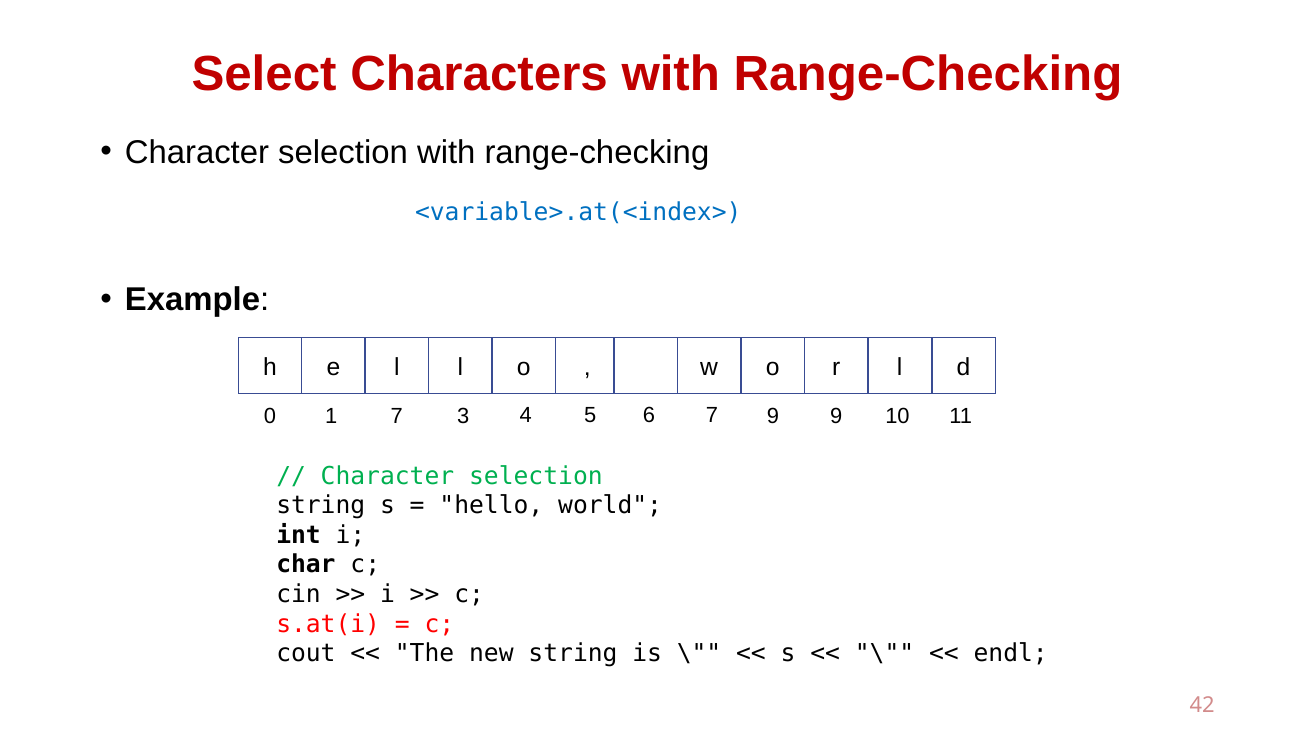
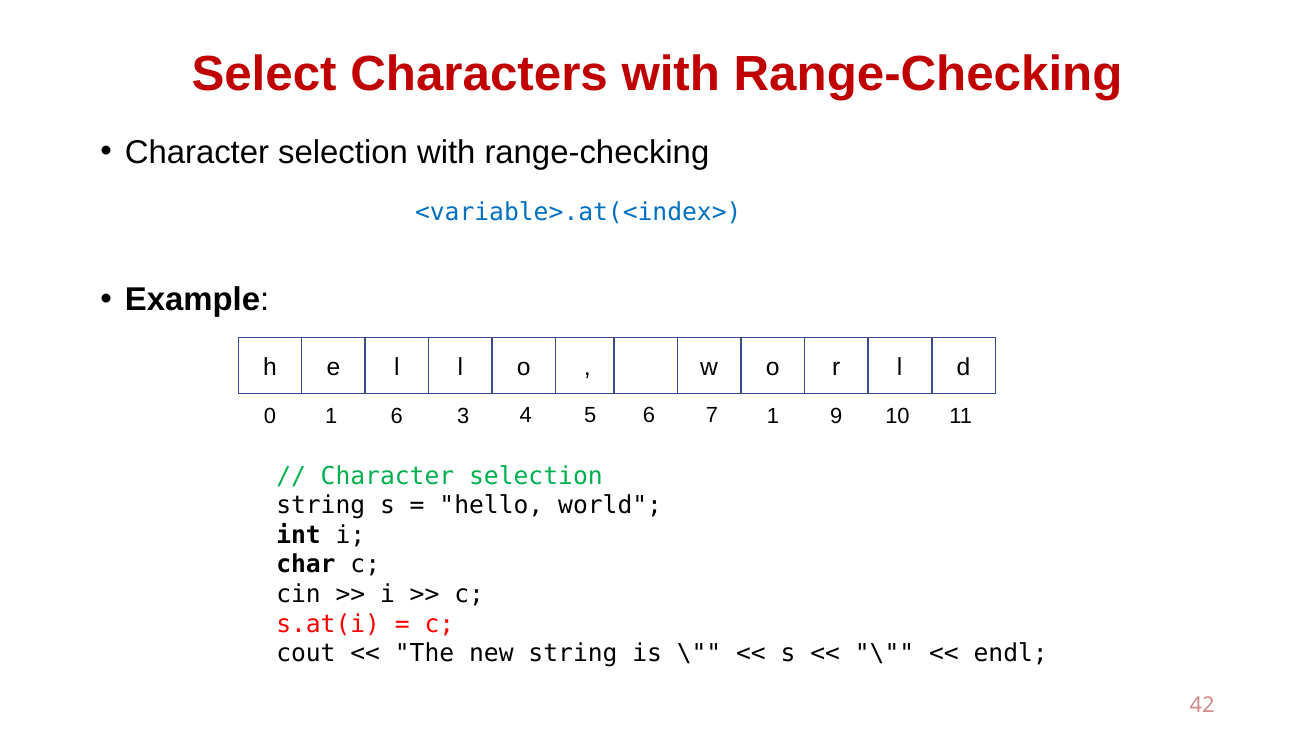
1 7: 7 -> 6
7 9: 9 -> 1
